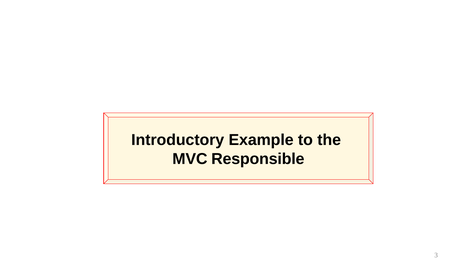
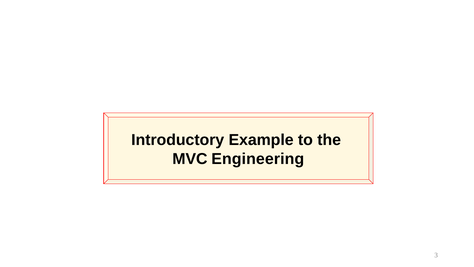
Responsible: Responsible -> Engineering
